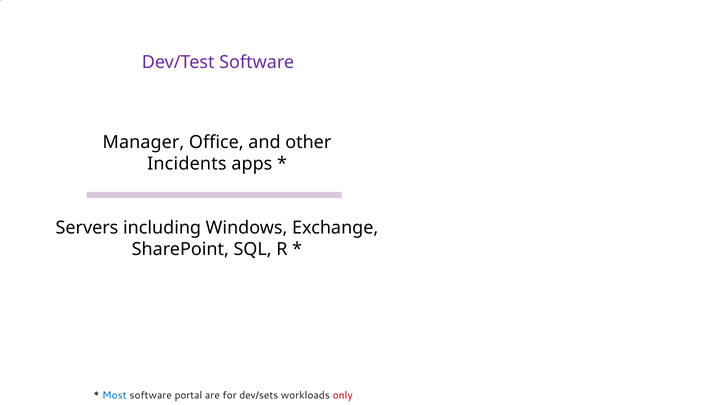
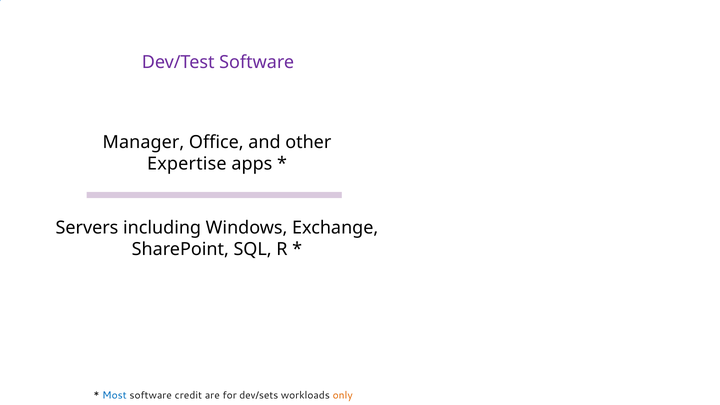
Incidents: Incidents -> Expertise
portal: portal -> credit
only colour: red -> orange
